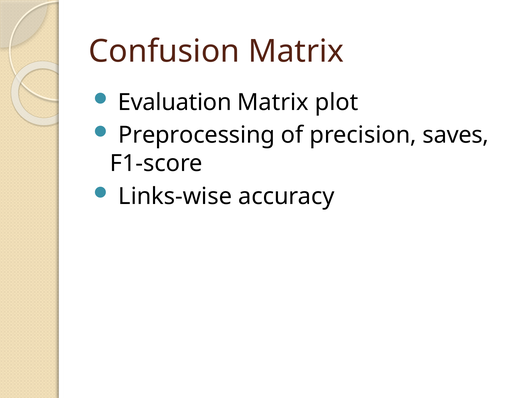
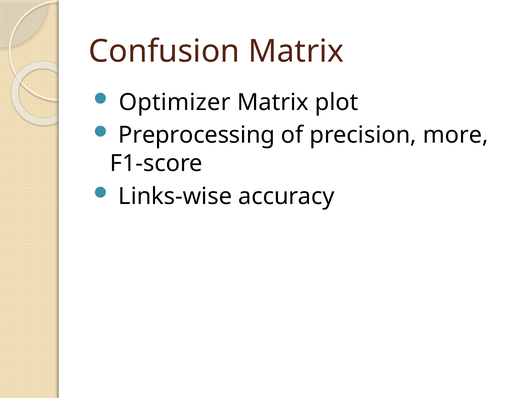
Evaluation: Evaluation -> Optimizer
saves: saves -> more
